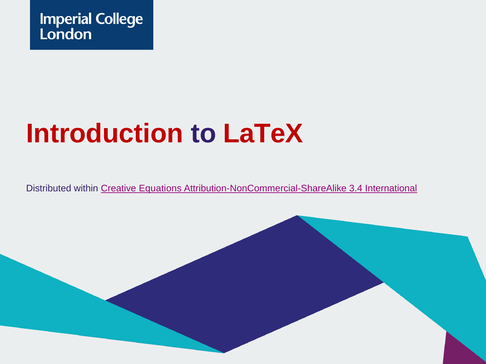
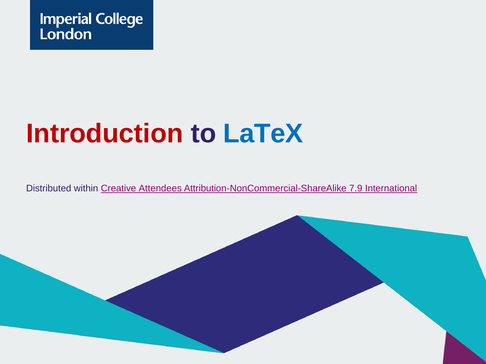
LaTeX colour: red -> blue
Equations: Equations -> Attendees
3.4: 3.4 -> 7.9
